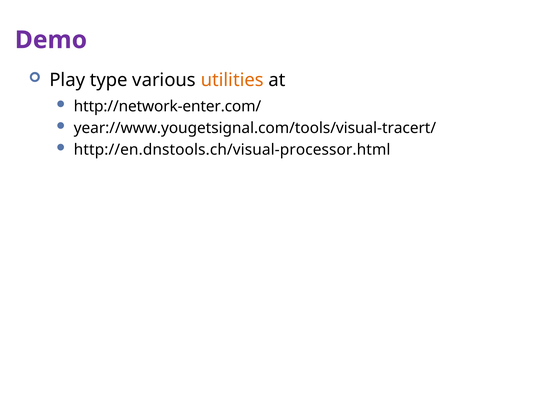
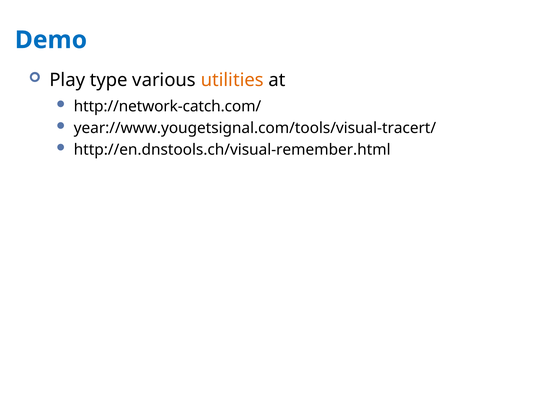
Demo colour: purple -> blue
http://network-enter.com/: http://network-enter.com/ -> http://network-catch.com/
http://en.dnstools.ch/visual-processor.html: http://en.dnstools.ch/visual-processor.html -> http://en.dnstools.ch/visual-remember.html
